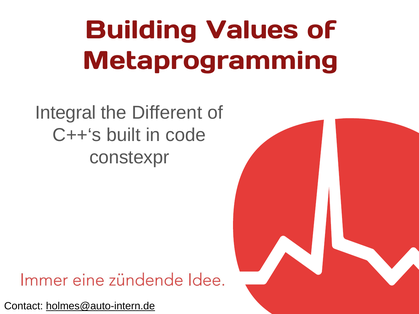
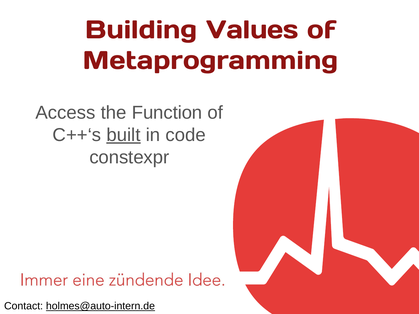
Integral: Integral -> Access
Different: Different -> Function
built underline: none -> present
